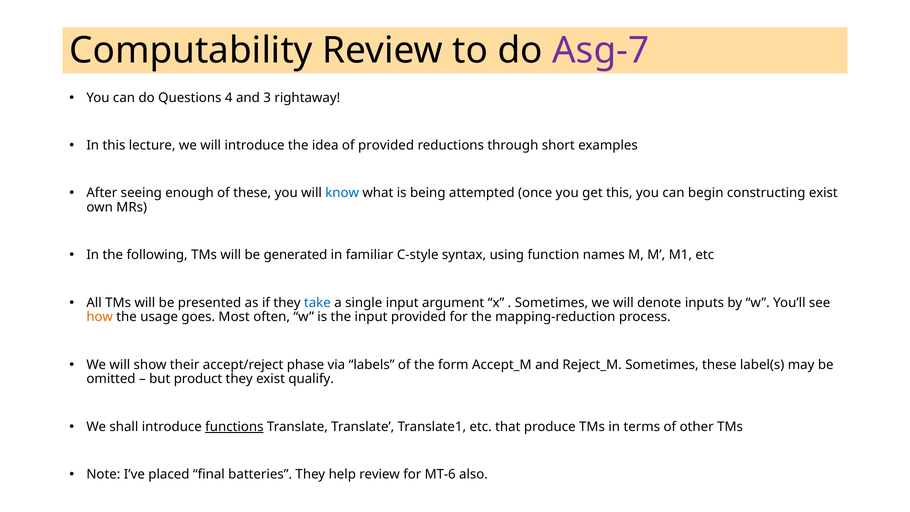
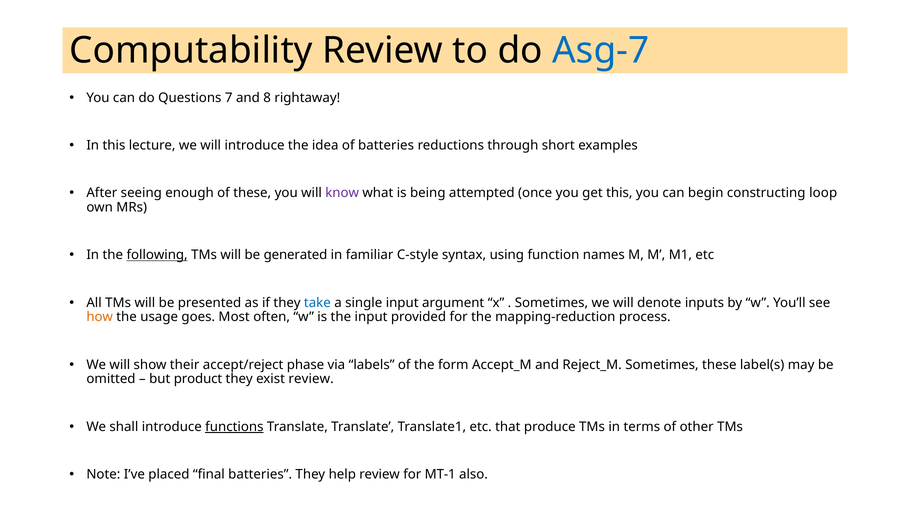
Asg-7 colour: purple -> blue
4: 4 -> 7
3: 3 -> 8
of provided: provided -> batteries
know colour: blue -> purple
constructing exist: exist -> loop
following underline: none -> present
exist qualify: qualify -> review
MT-6: MT-6 -> MT-1
